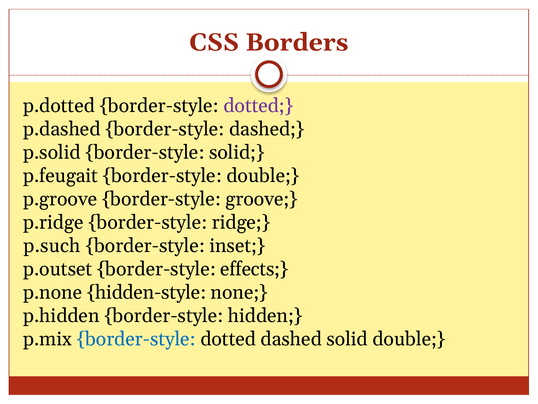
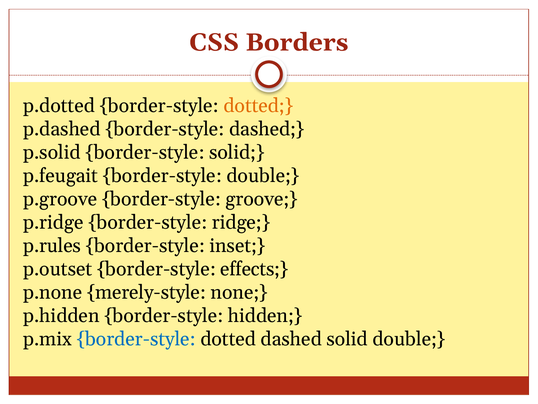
dotted at (258, 106) colour: purple -> orange
p.such: p.such -> p.rules
hidden-style: hidden-style -> merely-style
